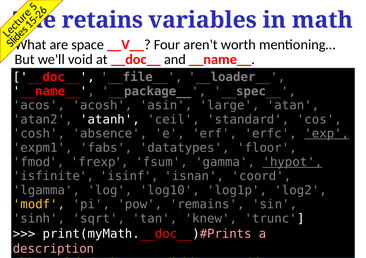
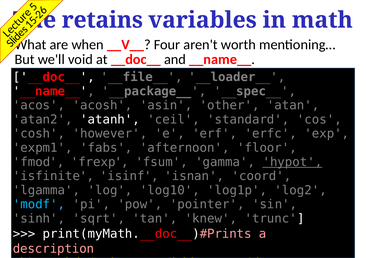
space: space -> when
large: large -> other
absence: absence -> however
exp underline: present -> none
datatypes: datatypes -> afternoon
modf colour: yellow -> light blue
remains: remains -> pointer
